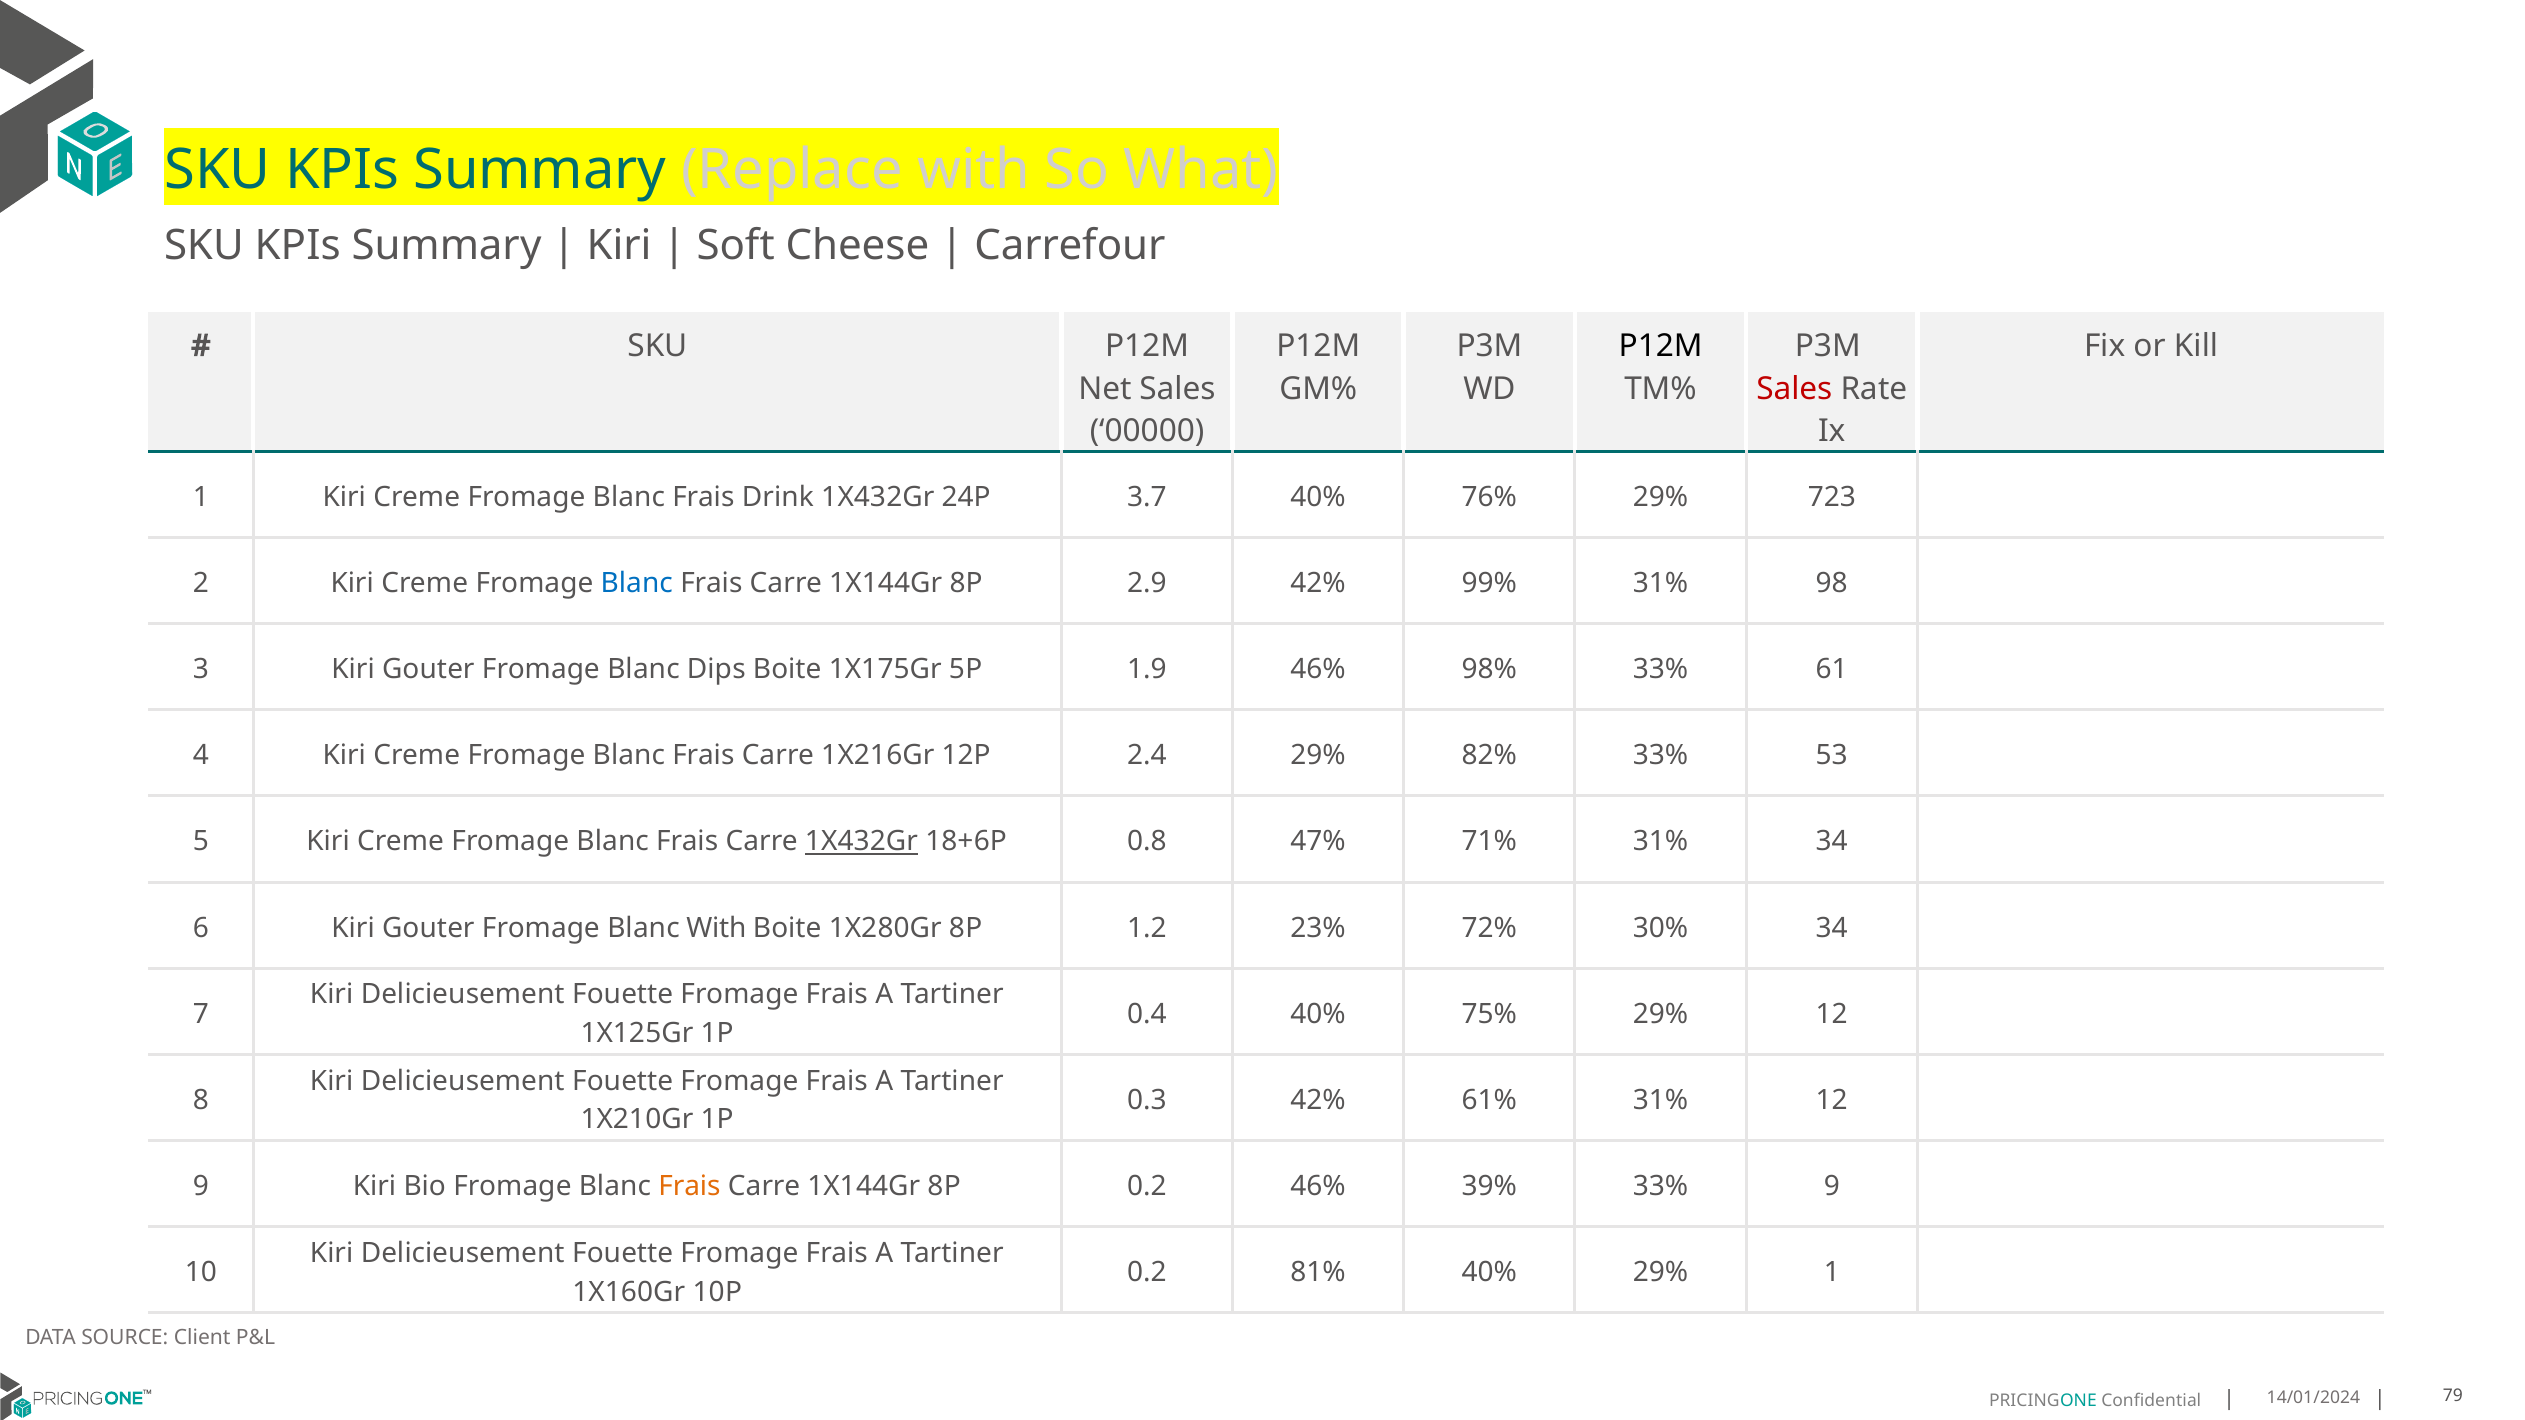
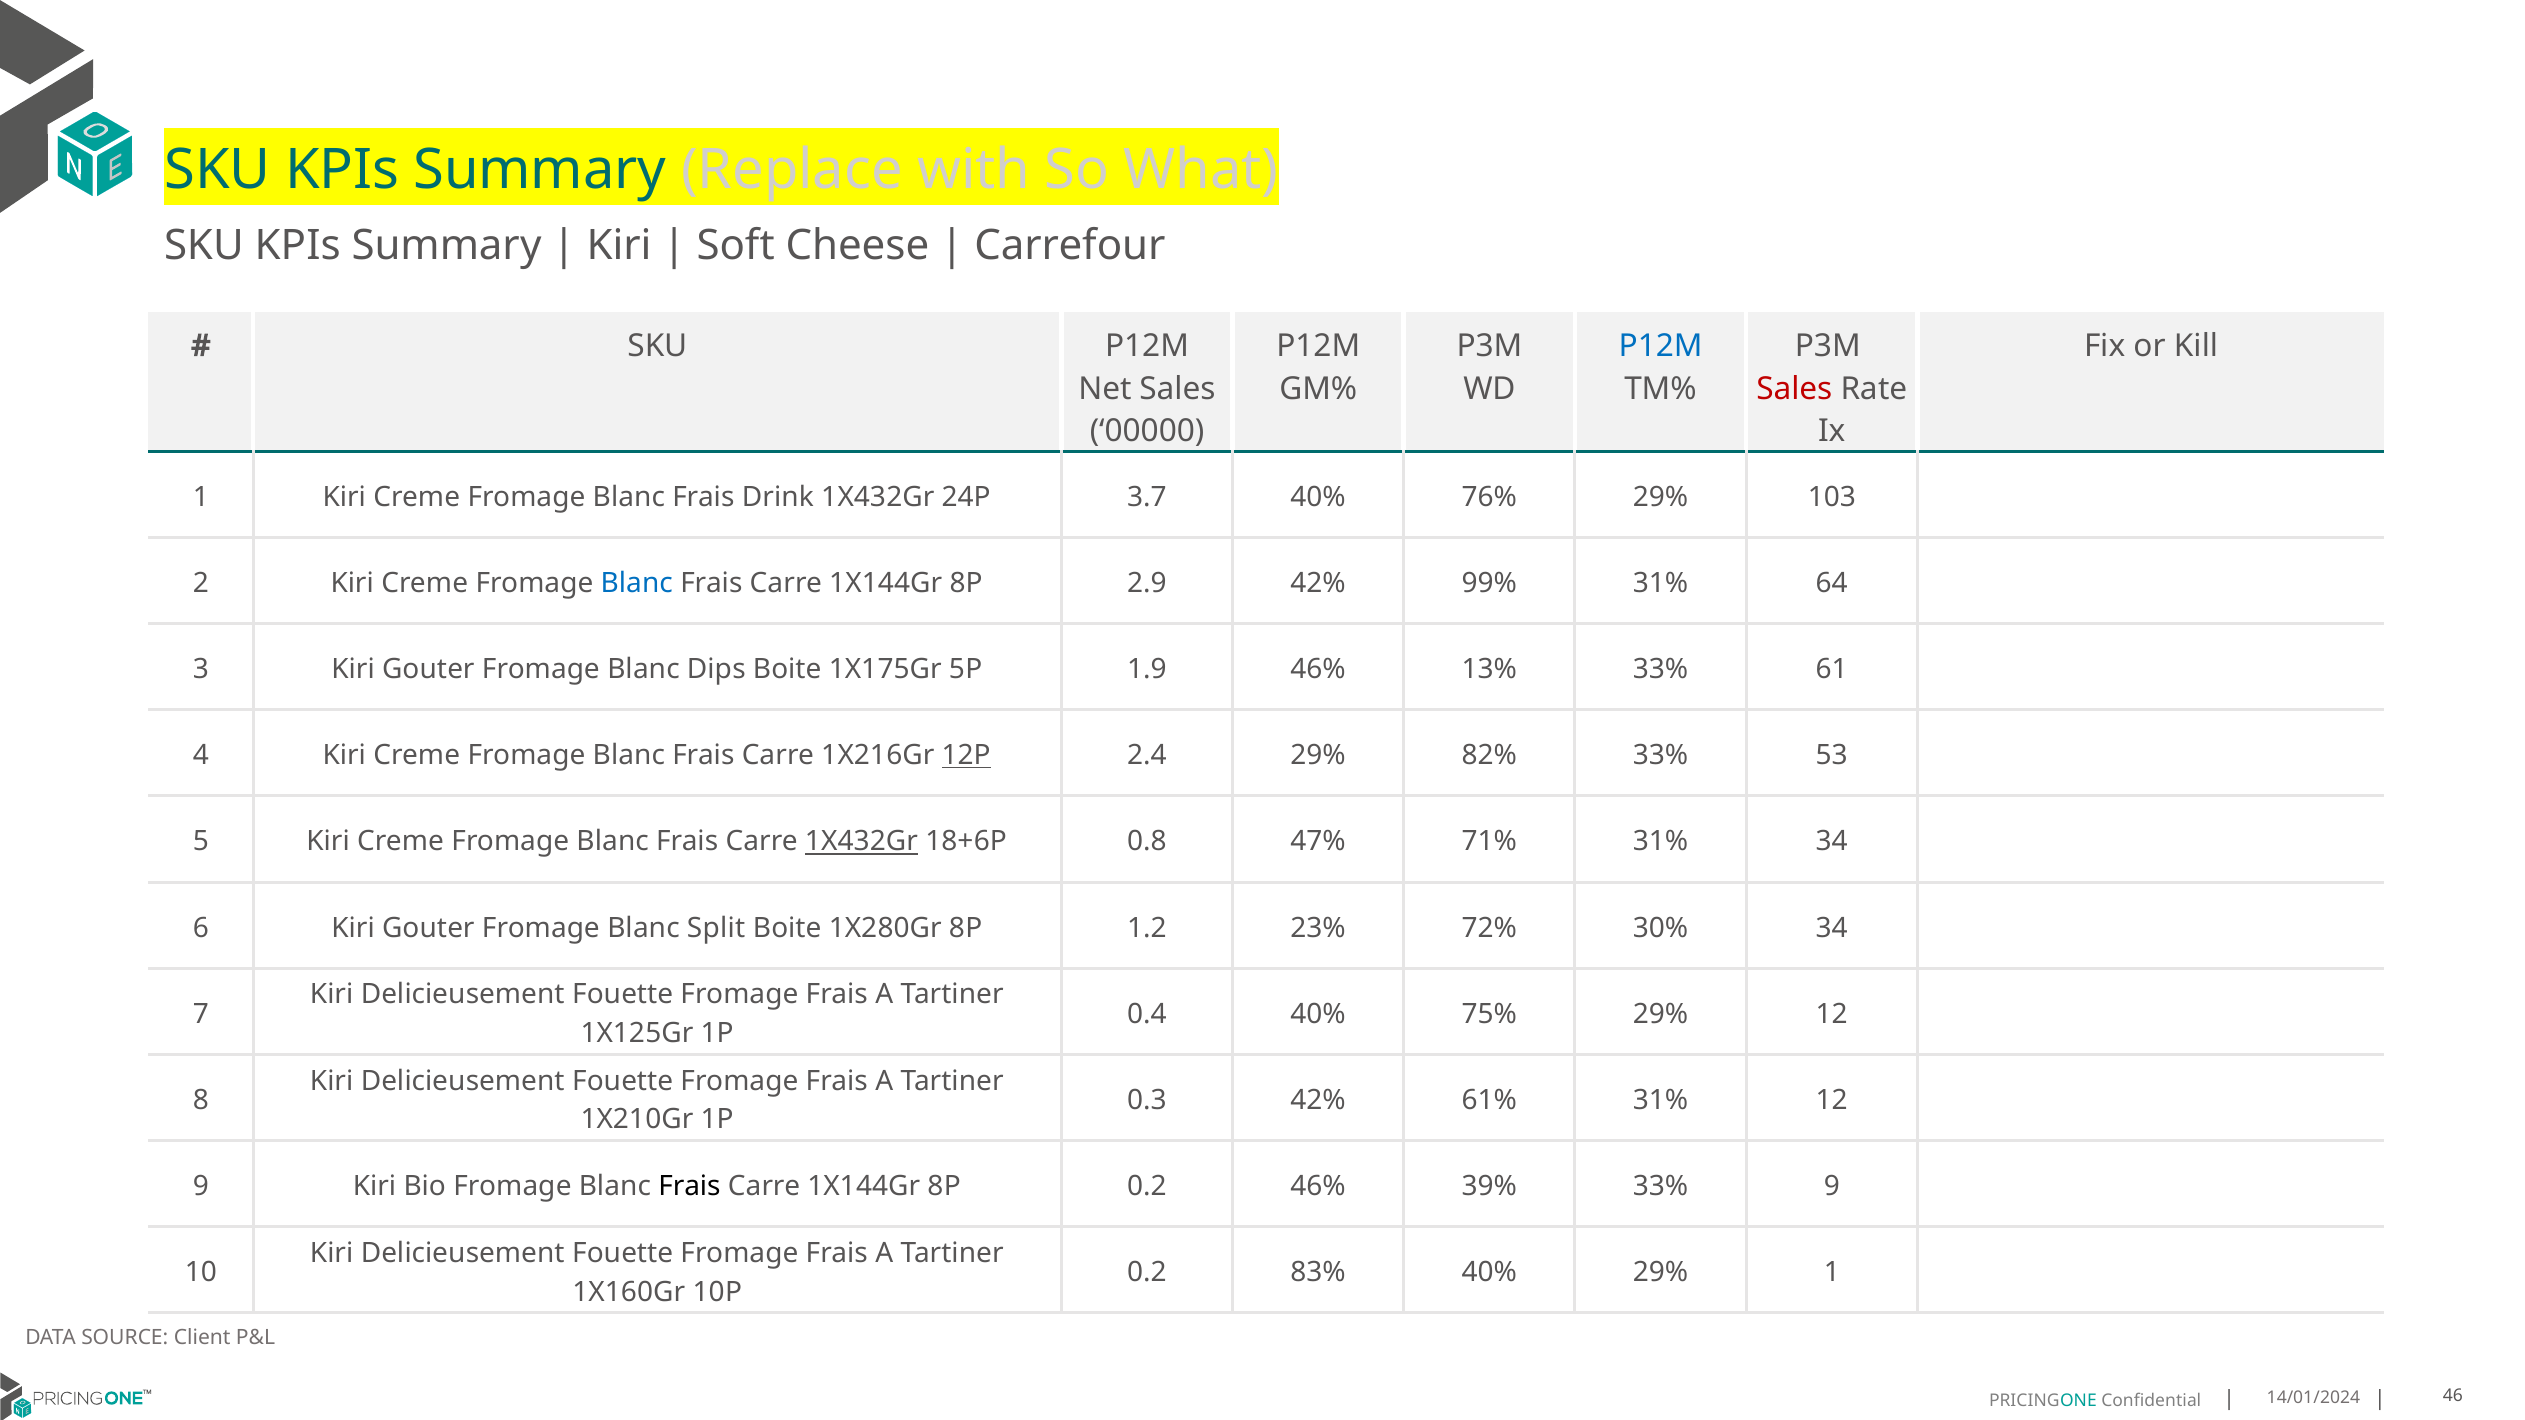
P12M at (1661, 346) colour: black -> blue
723: 723 -> 103
98: 98 -> 64
98%: 98% -> 13%
12P underline: none -> present
Blanc With: With -> Split
Frais at (689, 1187) colour: orange -> black
81%: 81% -> 83%
79: 79 -> 46
